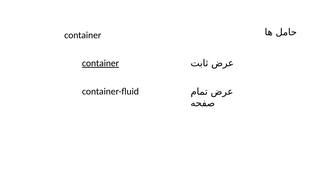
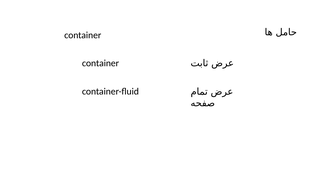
container at (101, 63) underline: present -> none
